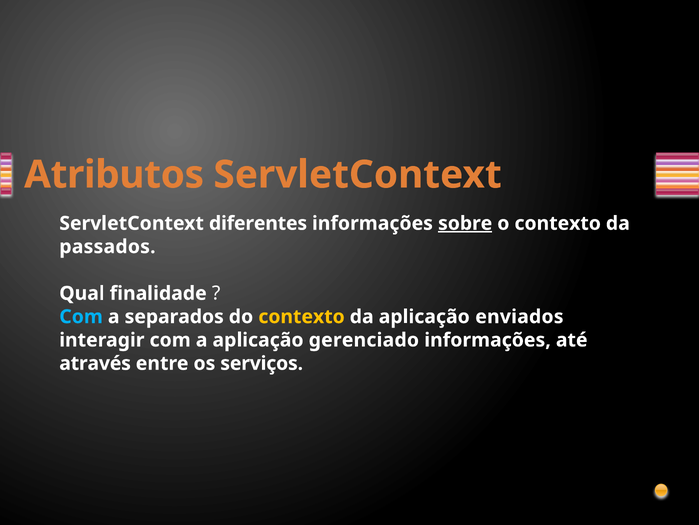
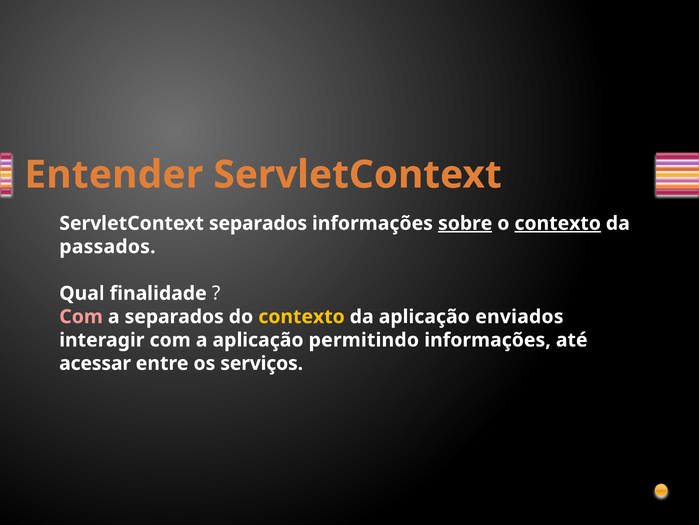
Atributos: Atributos -> Entender
ServletContext diferentes: diferentes -> separados
contexto at (558, 223) underline: none -> present
Com at (81, 316) colour: light blue -> pink
gerenciado: gerenciado -> permitindo
através: através -> acessar
